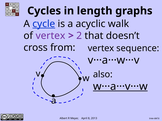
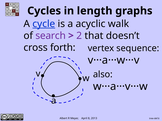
of vertex: vertex -> search
from: from -> forth
w···a···v···w underline: present -> none
